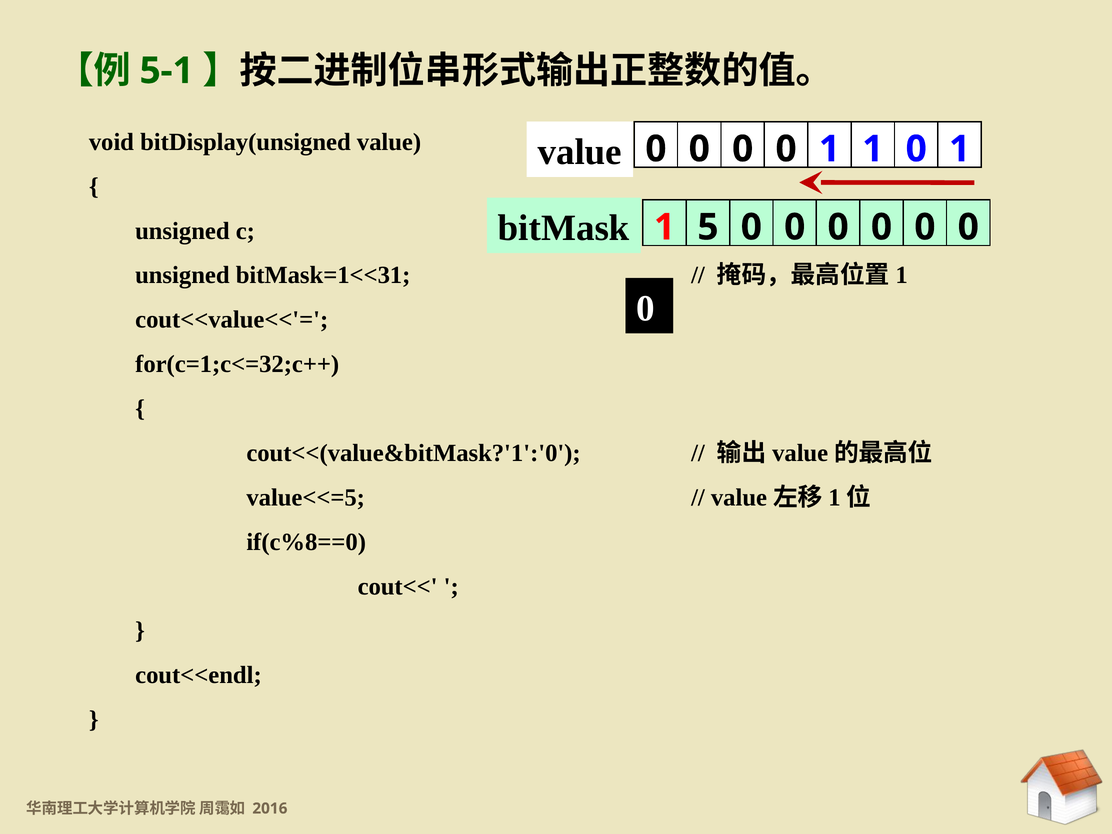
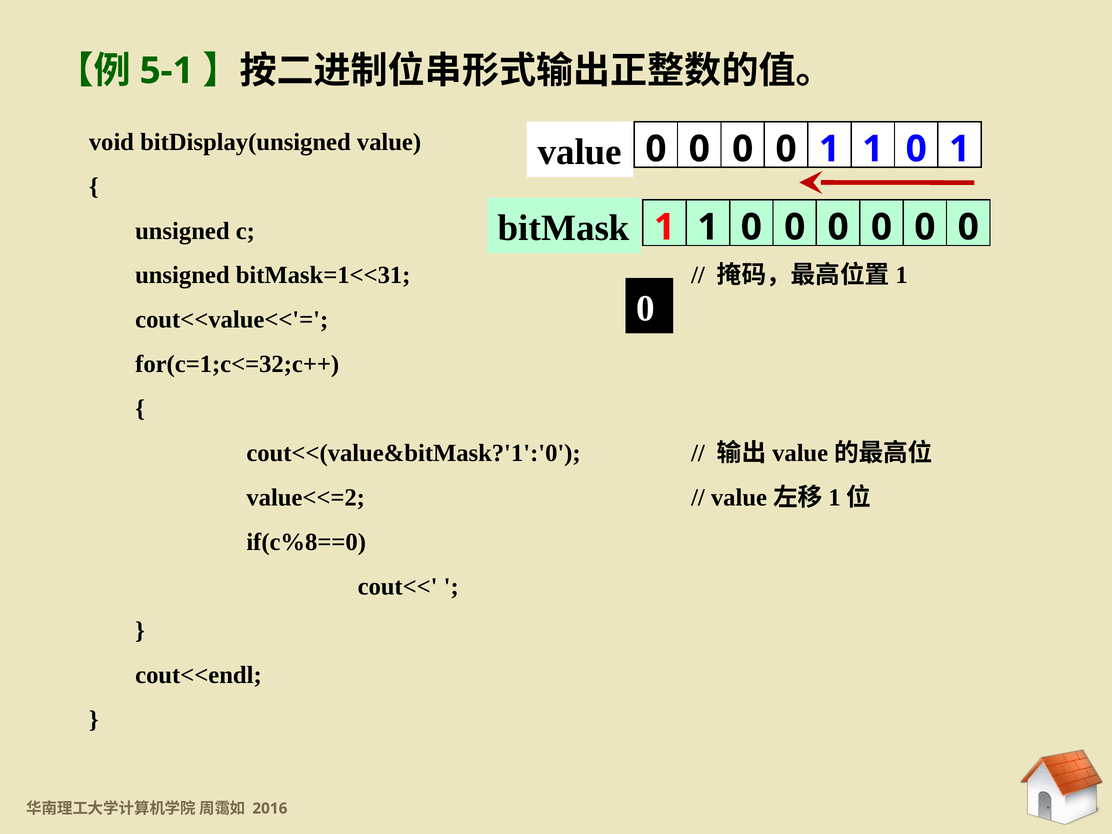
5 at (708, 227): 5 -> 1
value<<=5: value<<=5 -> value<<=2
